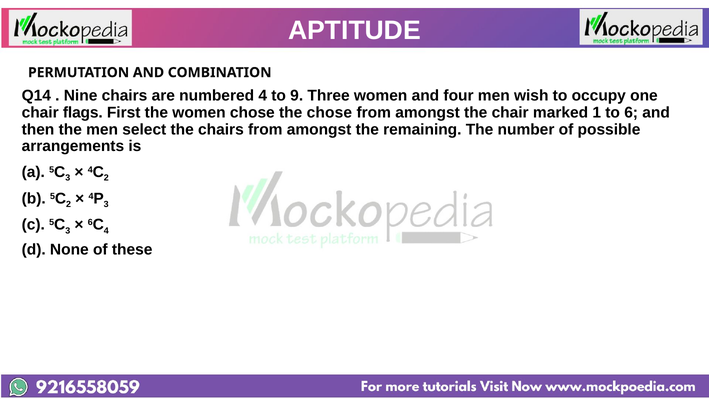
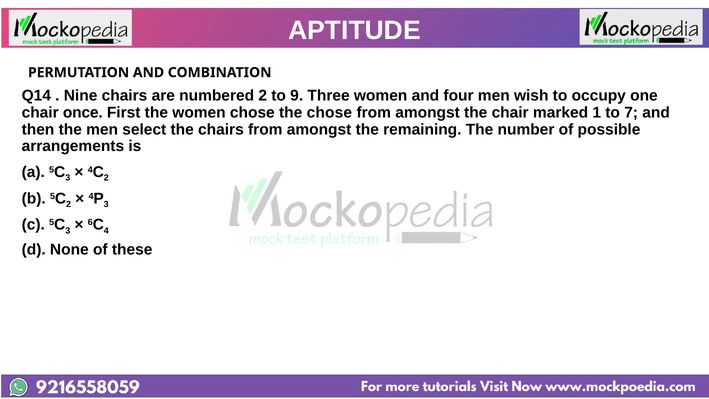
numbered 4: 4 -> 2
flags: flags -> once
6: 6 -> 7
